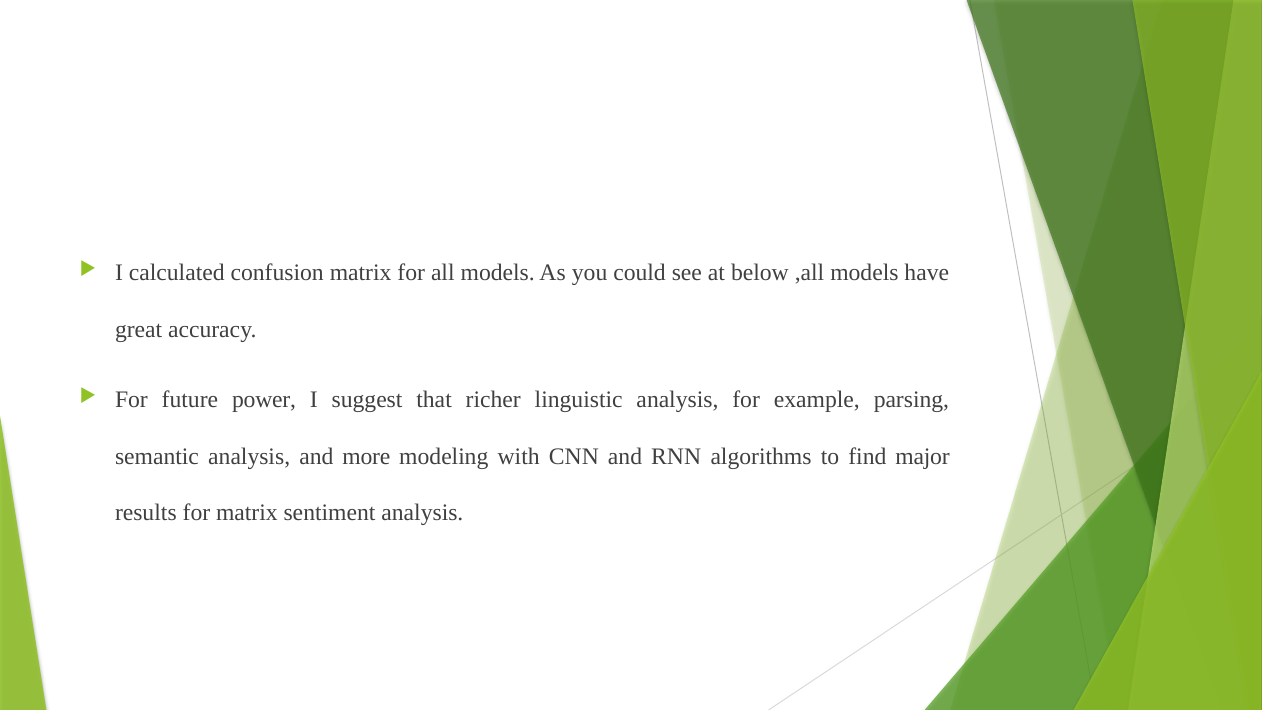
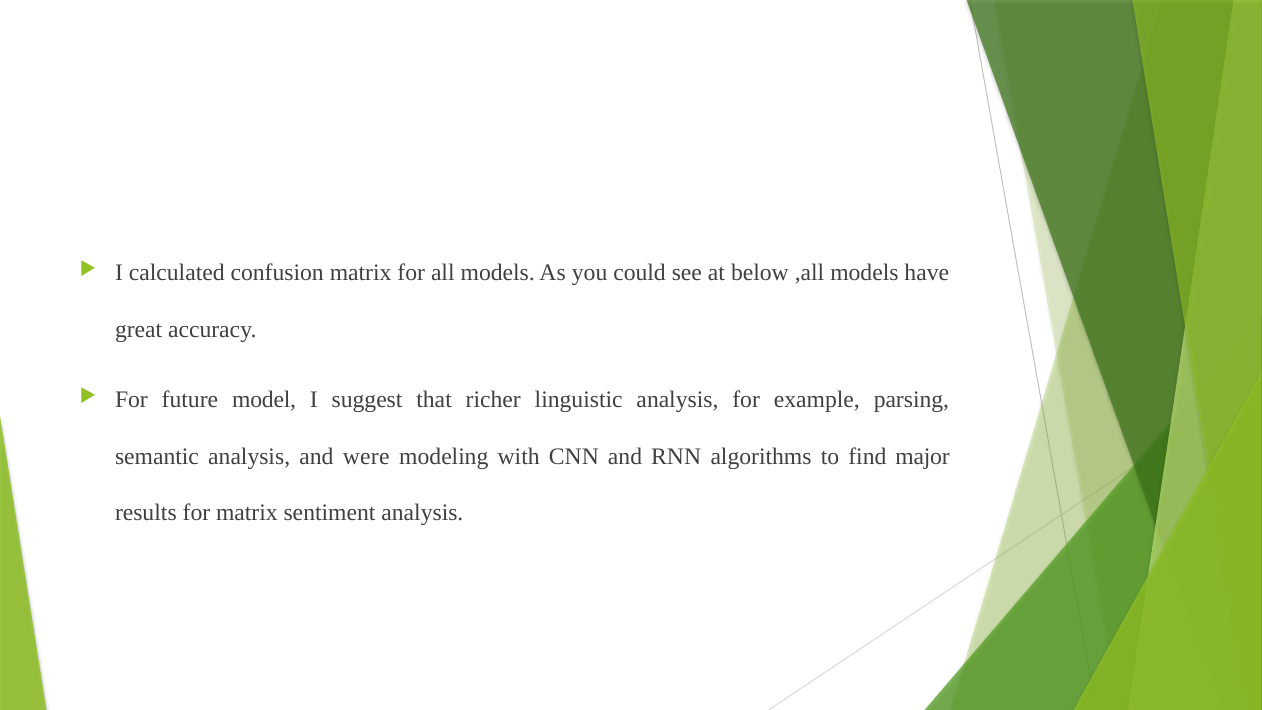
power: power -> model
more: more -> were
